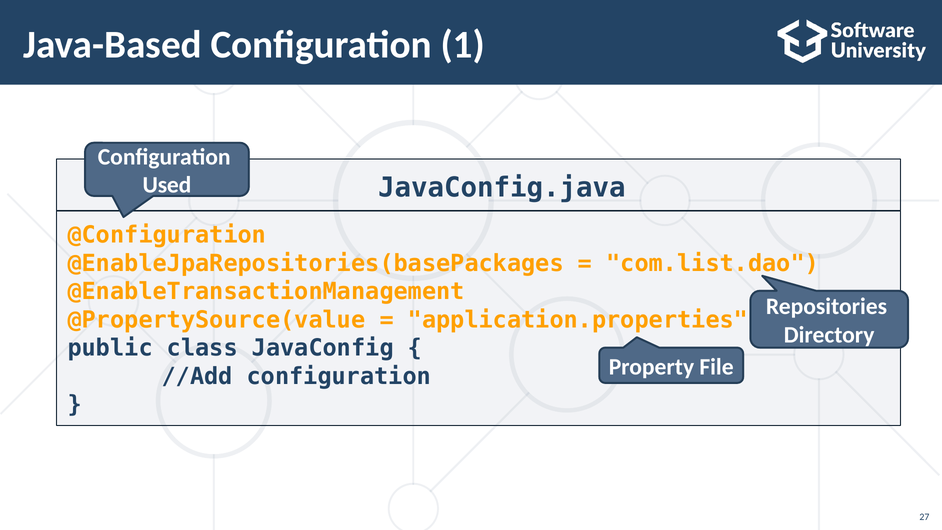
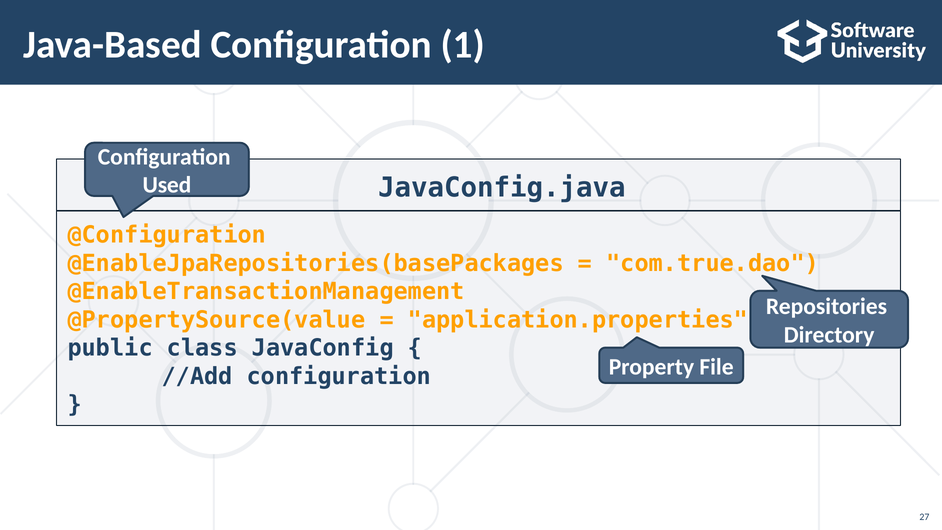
com.list.dao: com.list.dao -> com.true.dao
